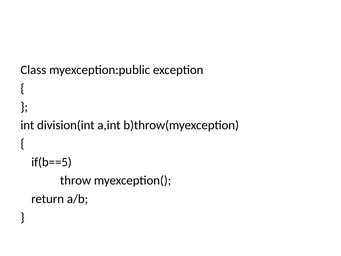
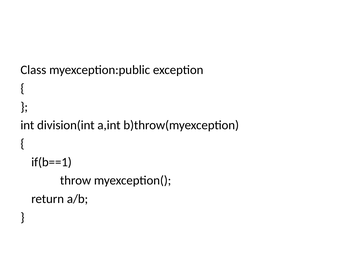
if(b==5: if(b==5 -> if(b==1
